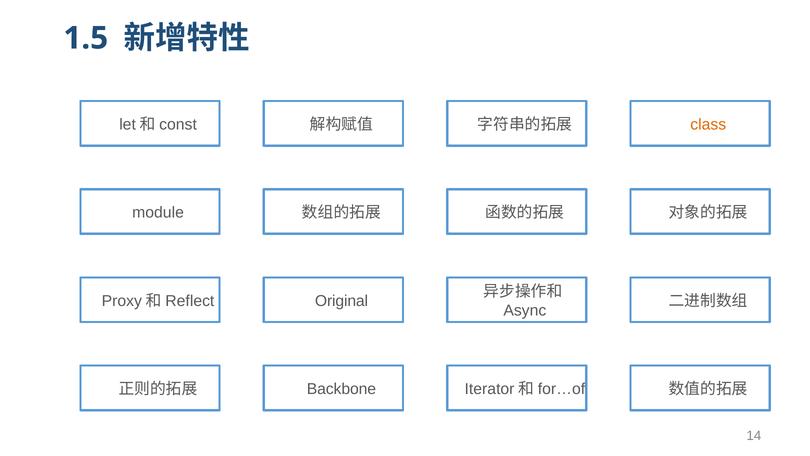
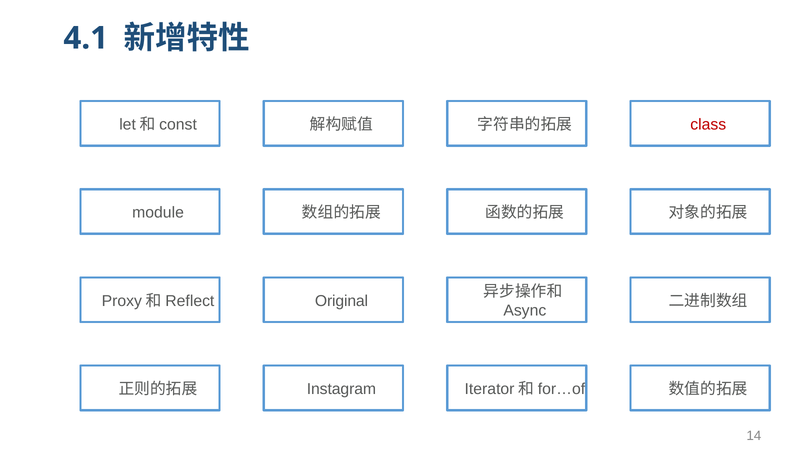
1.5: 1.5 -> 4.1
class colour: orange -> red
Backbone: Backbone -> Instagram
